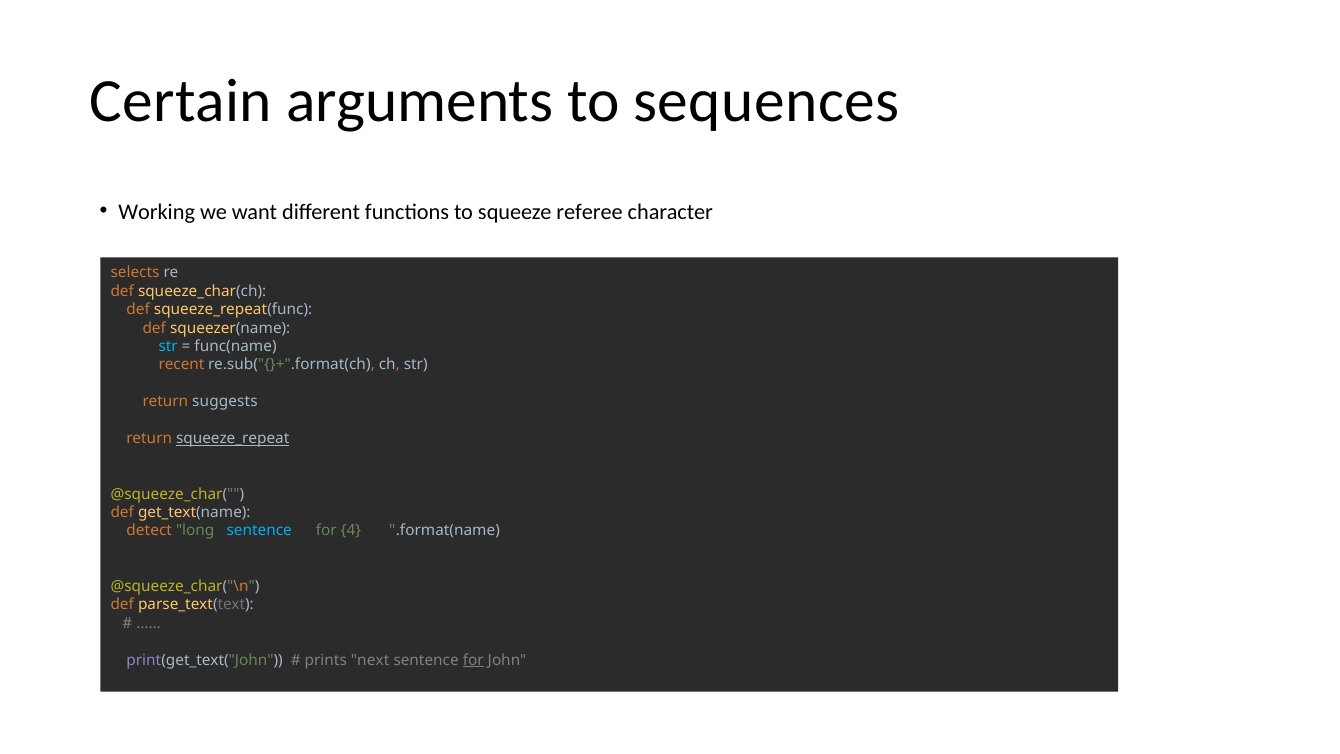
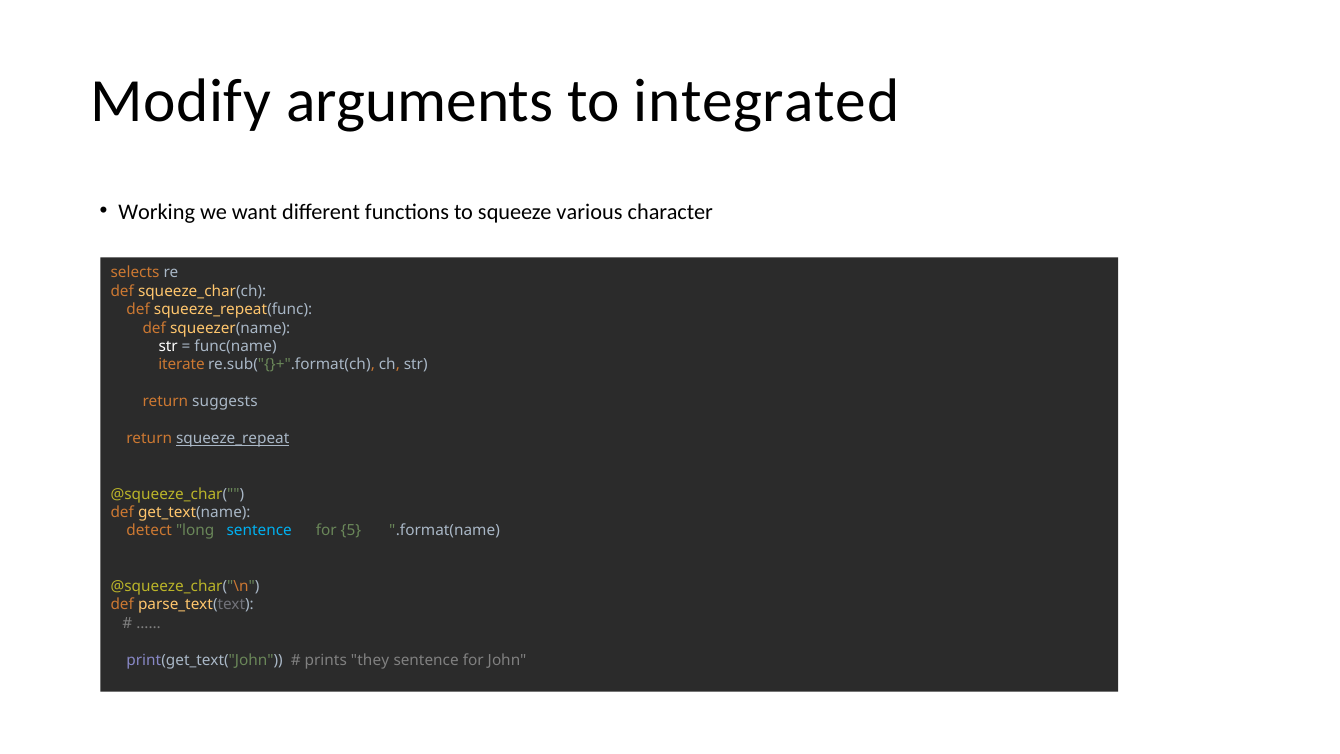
Certain: Certain -> Modify
sequences: sequences -> integrated
referee: referee -> various
str at (168, 346) colour: light blue -> white
recent: recent -> iterate
4: 4 -> 5
next: next -> they
for at (473, 660) underline: present -> none
